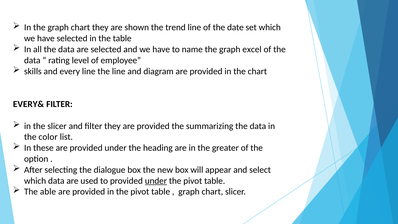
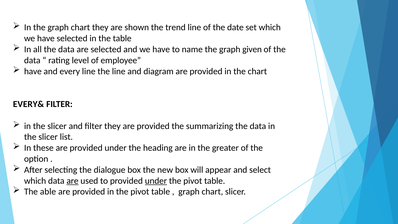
excel: excel -> given
skills at (33, 71): skills -> have
color at (48, 137): color -> slicer
are at (73, 181) underline: none -> present
